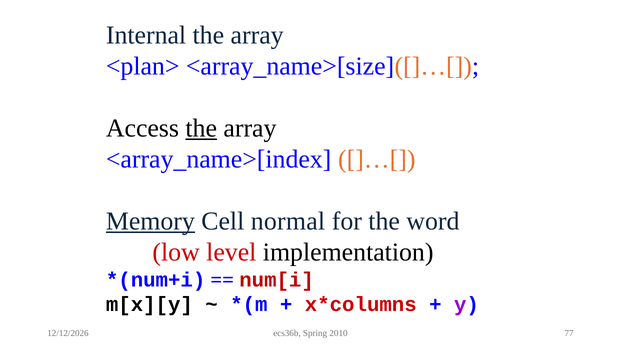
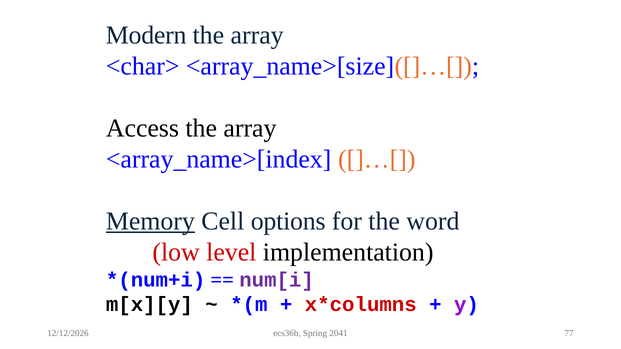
Internal: Internal -> Modern
<plan>: <plan> -> <char>
the at (201, 128) underline: present -> none
normal: normal -> options
num[i colour: red -> purple
2010: 2010 -> 2041
